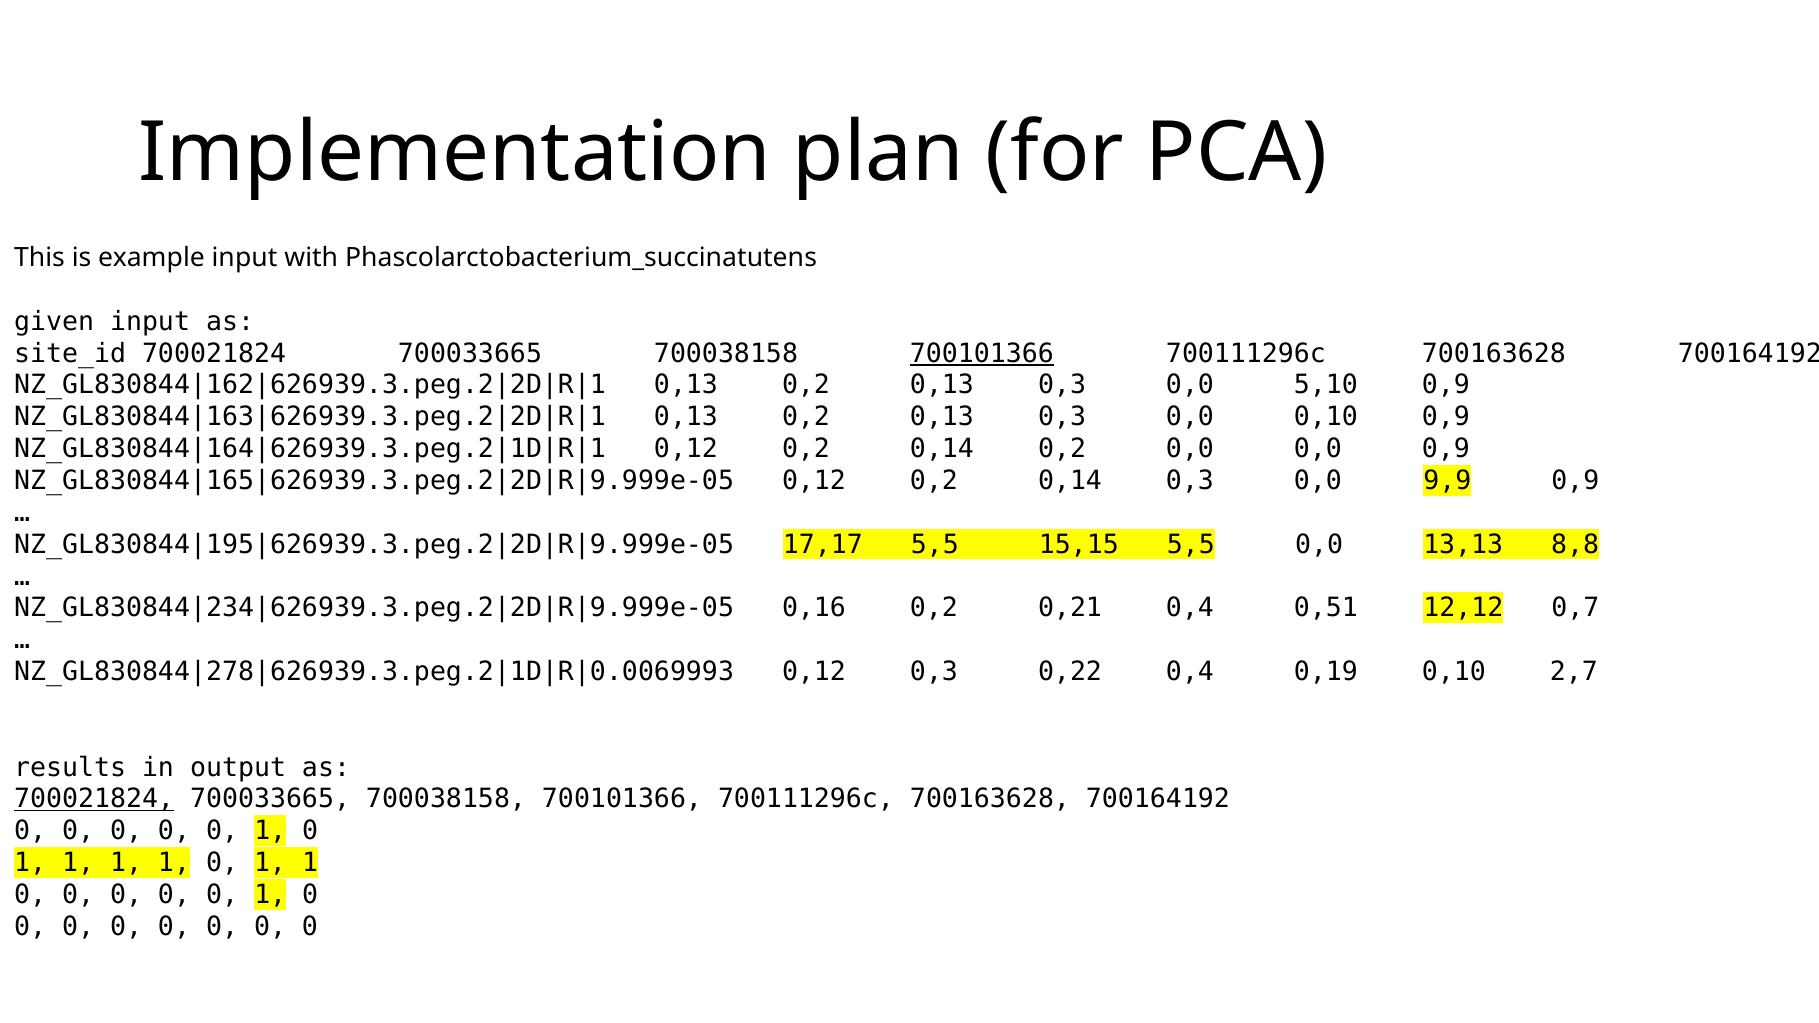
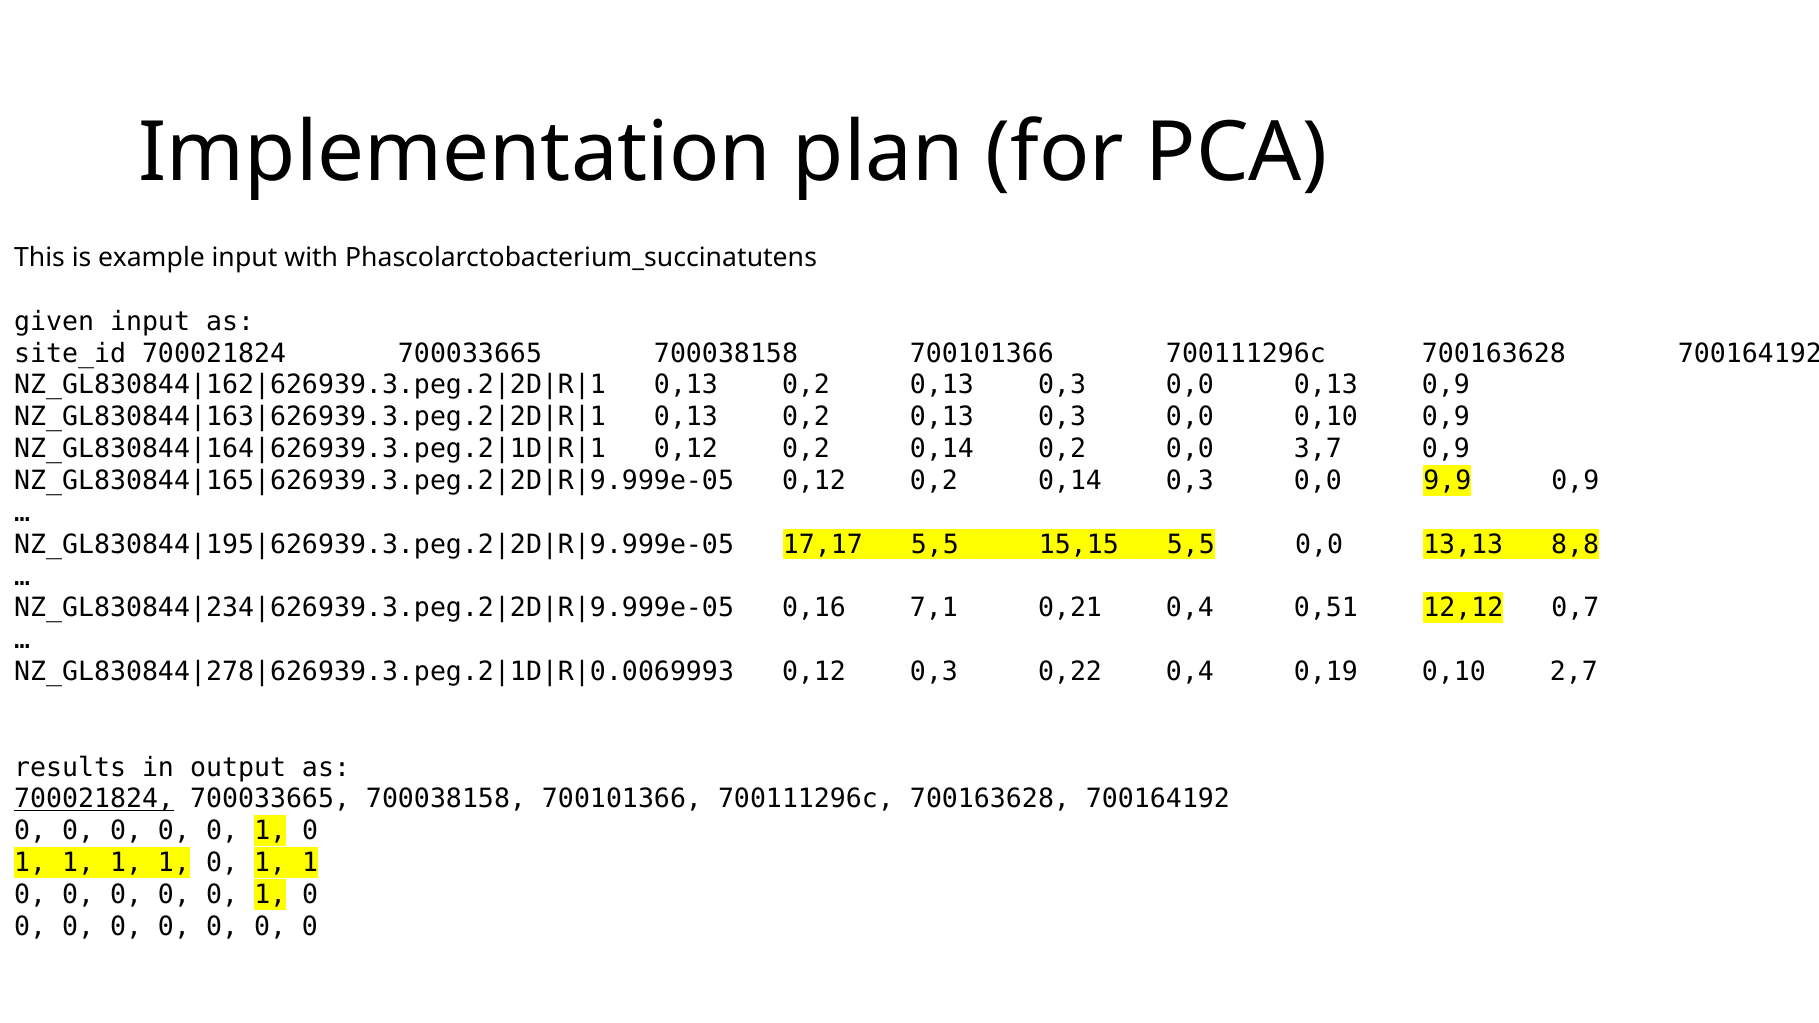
700101366 at (982, 353) underline: present -> none
0,0 5,10: 5,10 -> 0,13
0,0 0,0: 0,0 -> 3,7
0,16 0,2: 0,2 -> 7,1
